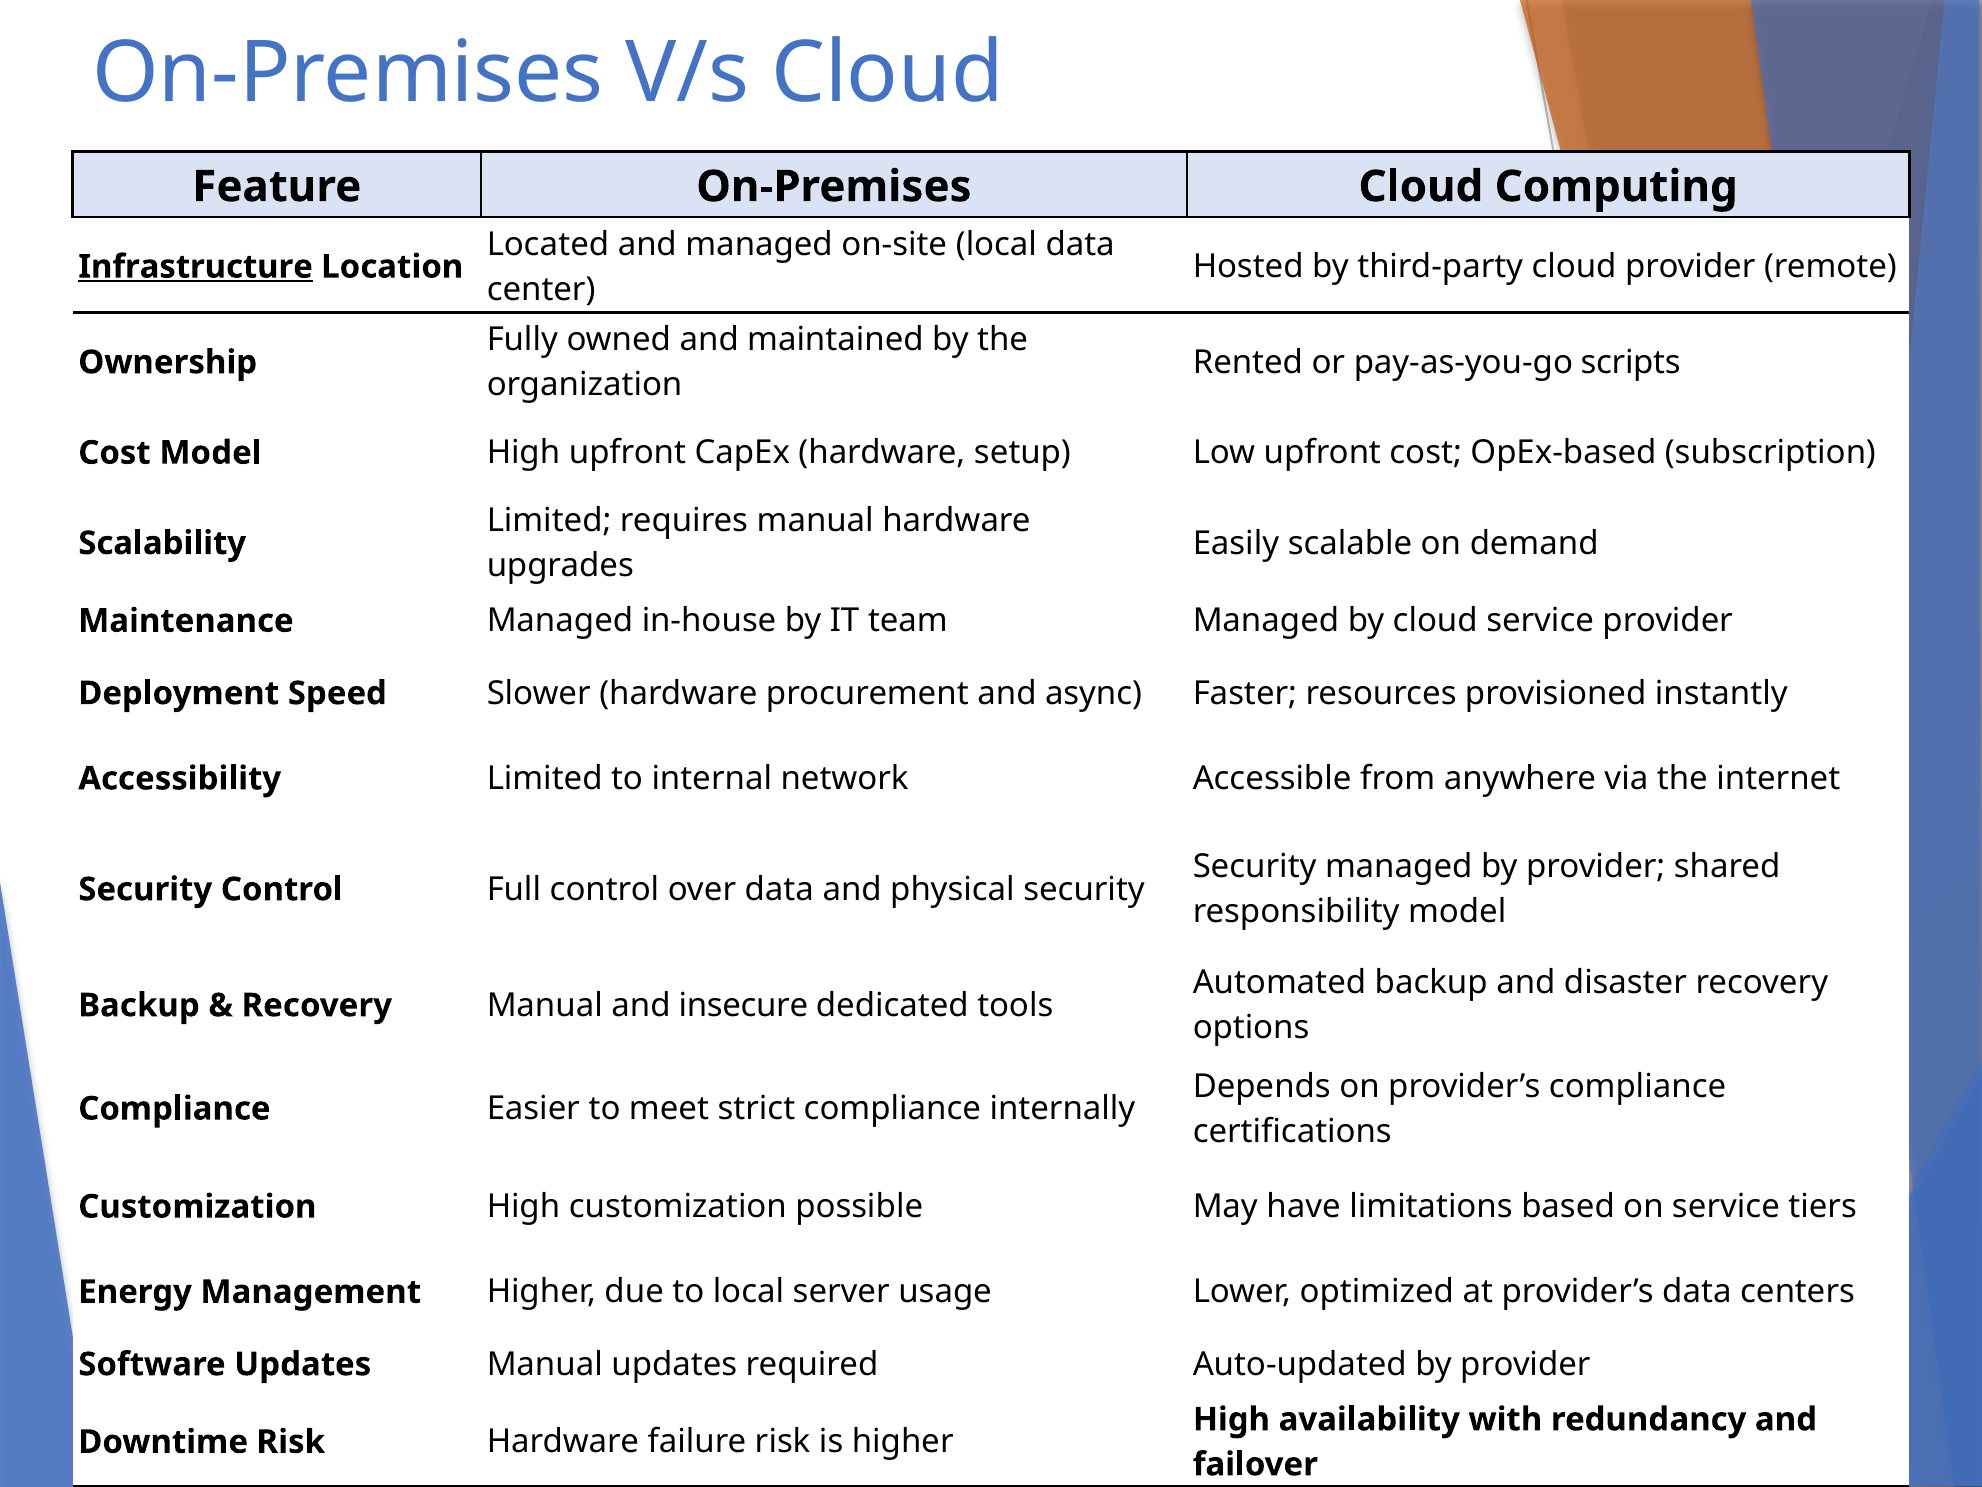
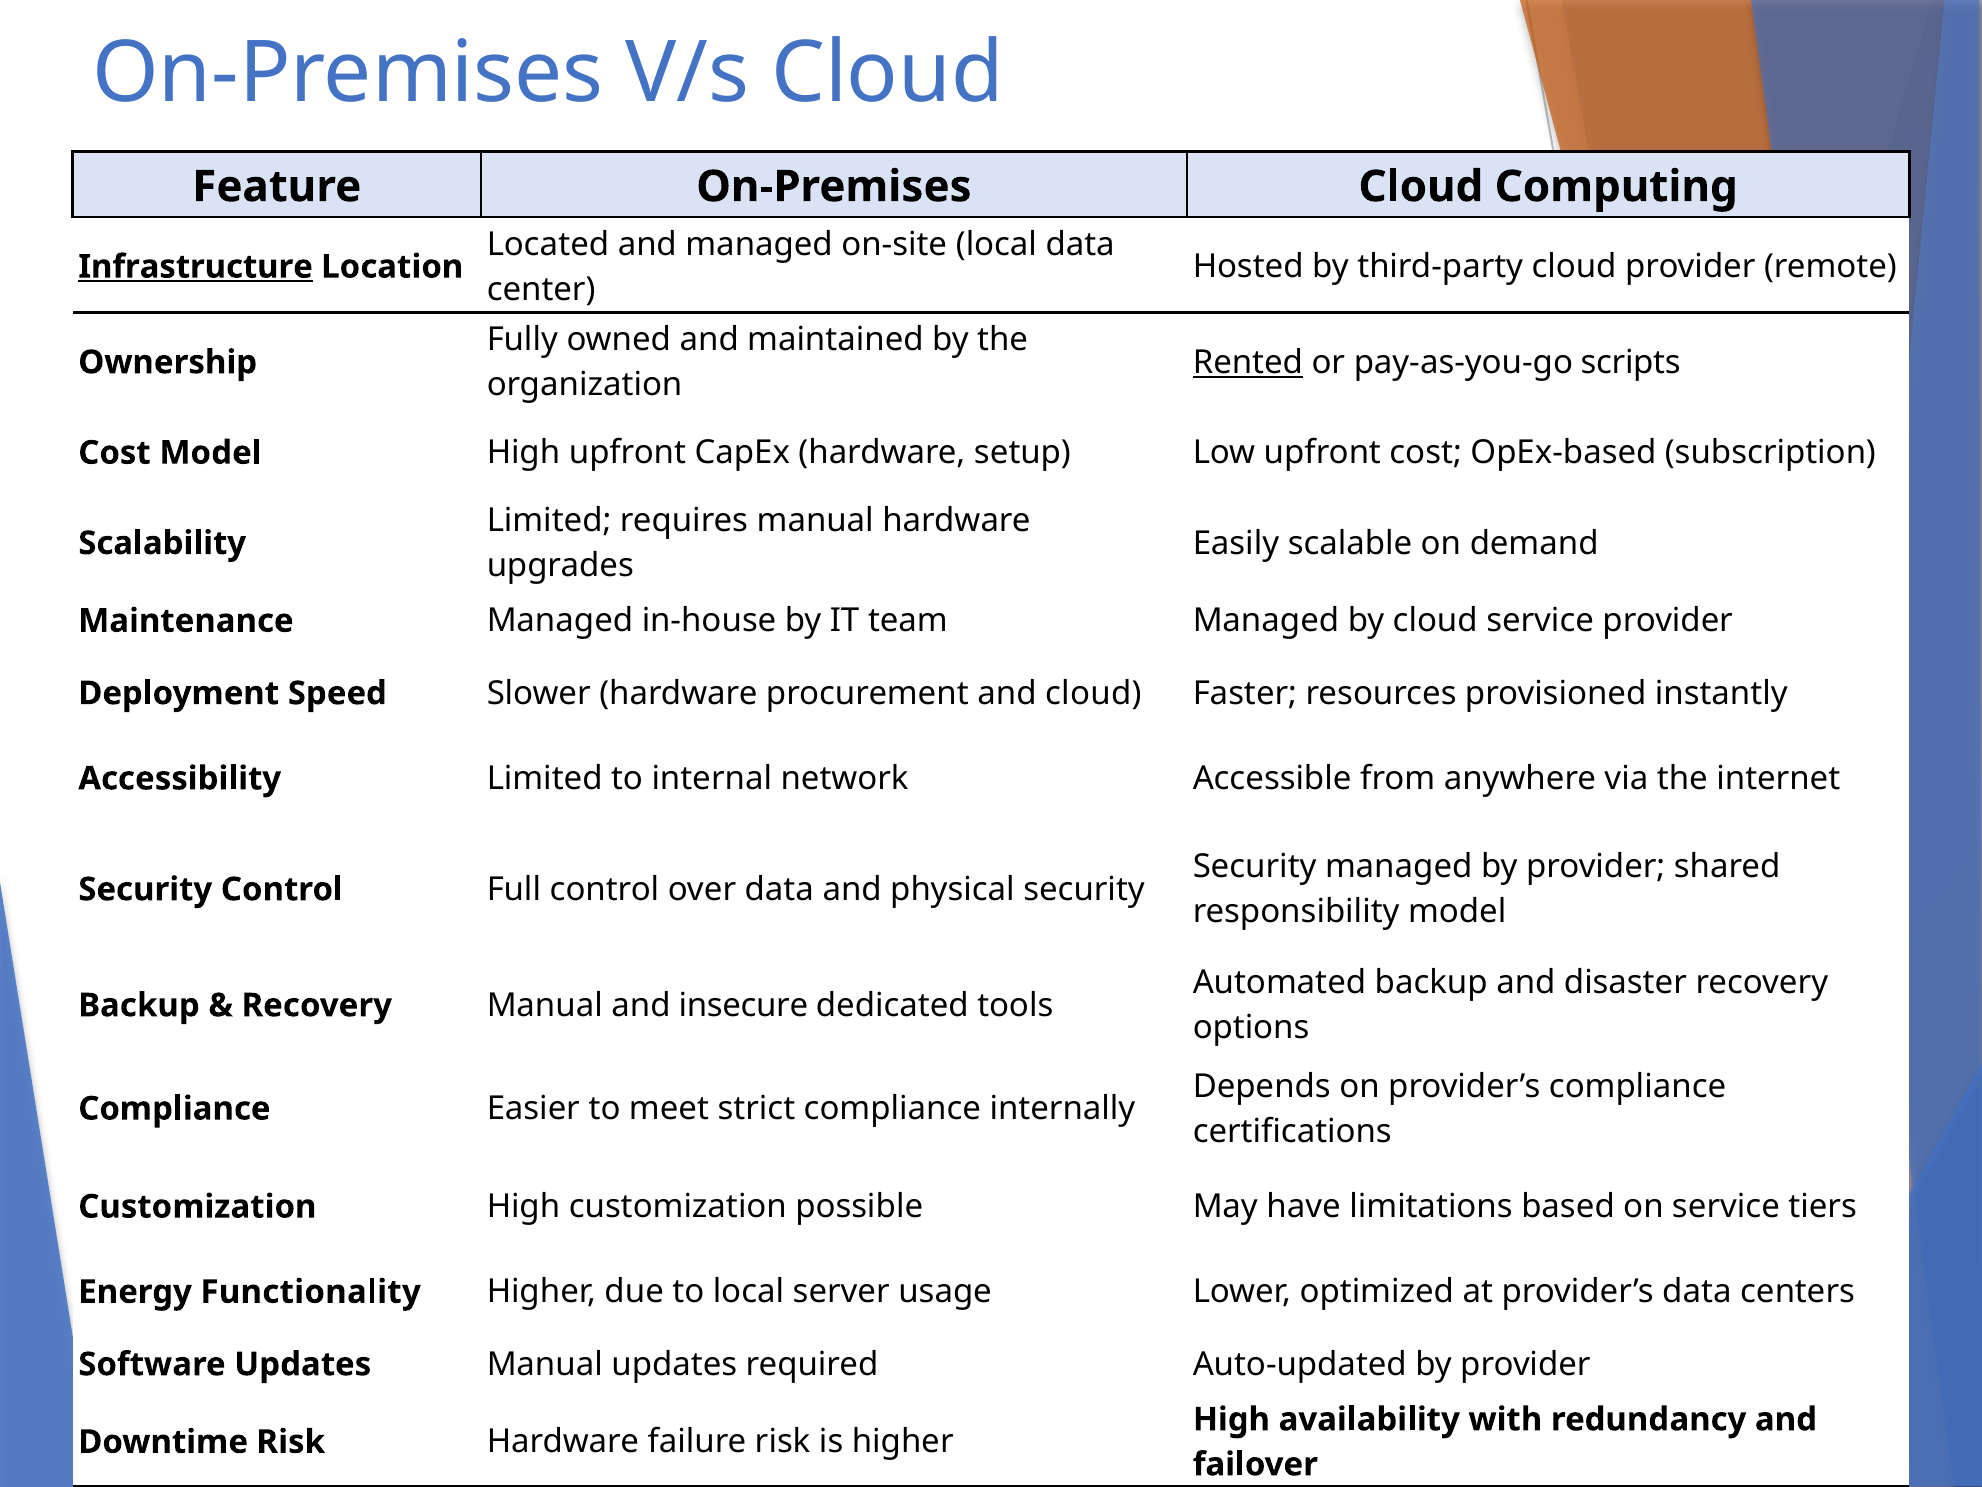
Rented underline: none -> present
and async: async -> cloud
Management: Management -> Functionality
